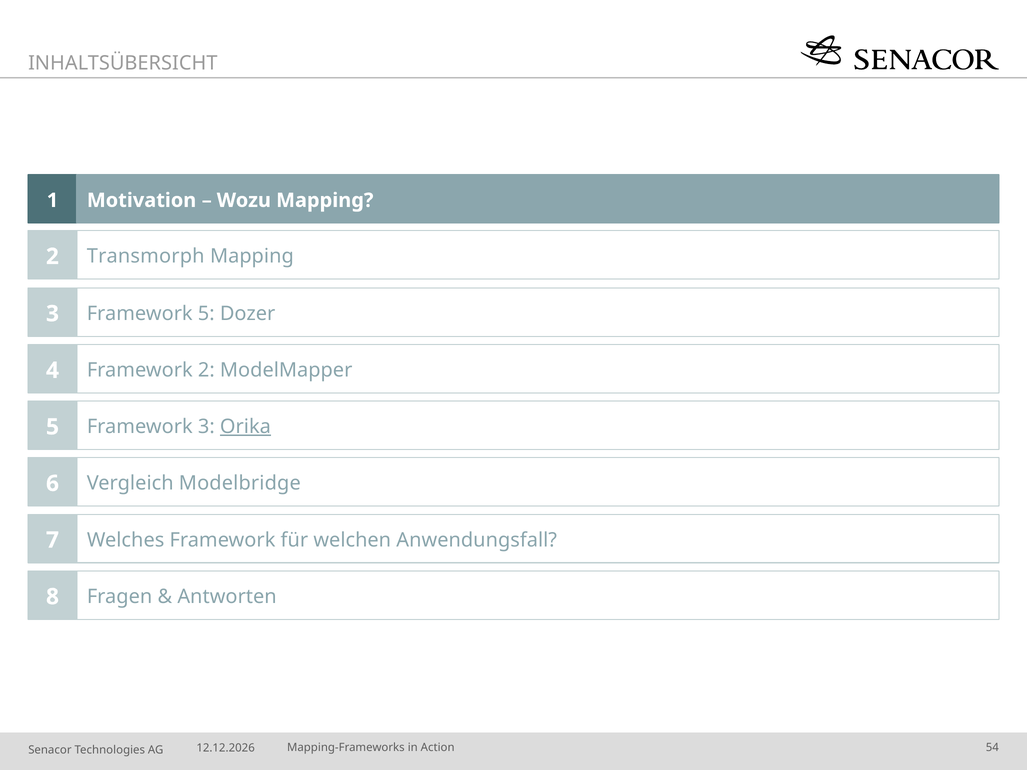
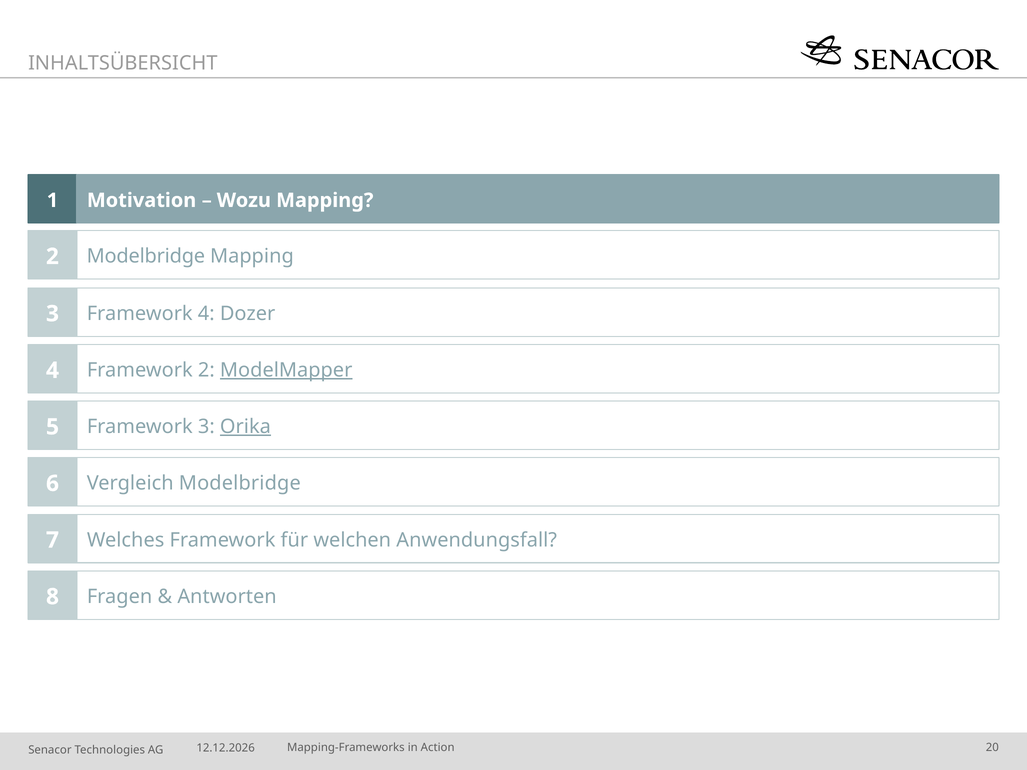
2 Transmorph: Transmorph -> Modelbridge
Framework 5: 5 -> 4
ModelMapper underline: none -> present
54: 54 -> 20
